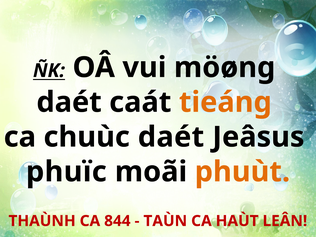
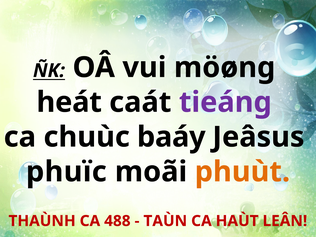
daét at (69, 102): daét -> heát
tieáng colour: orange -> purple
chuùc daét: daét -> baáy
844: 844 -> 488
